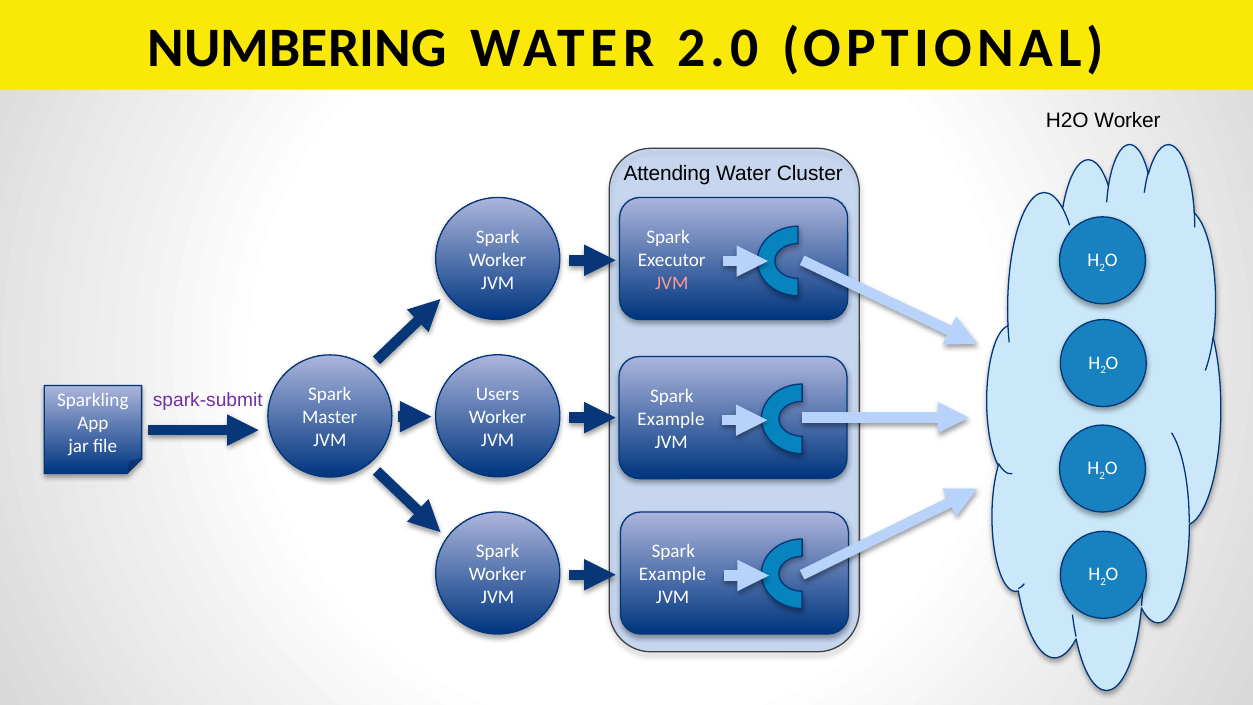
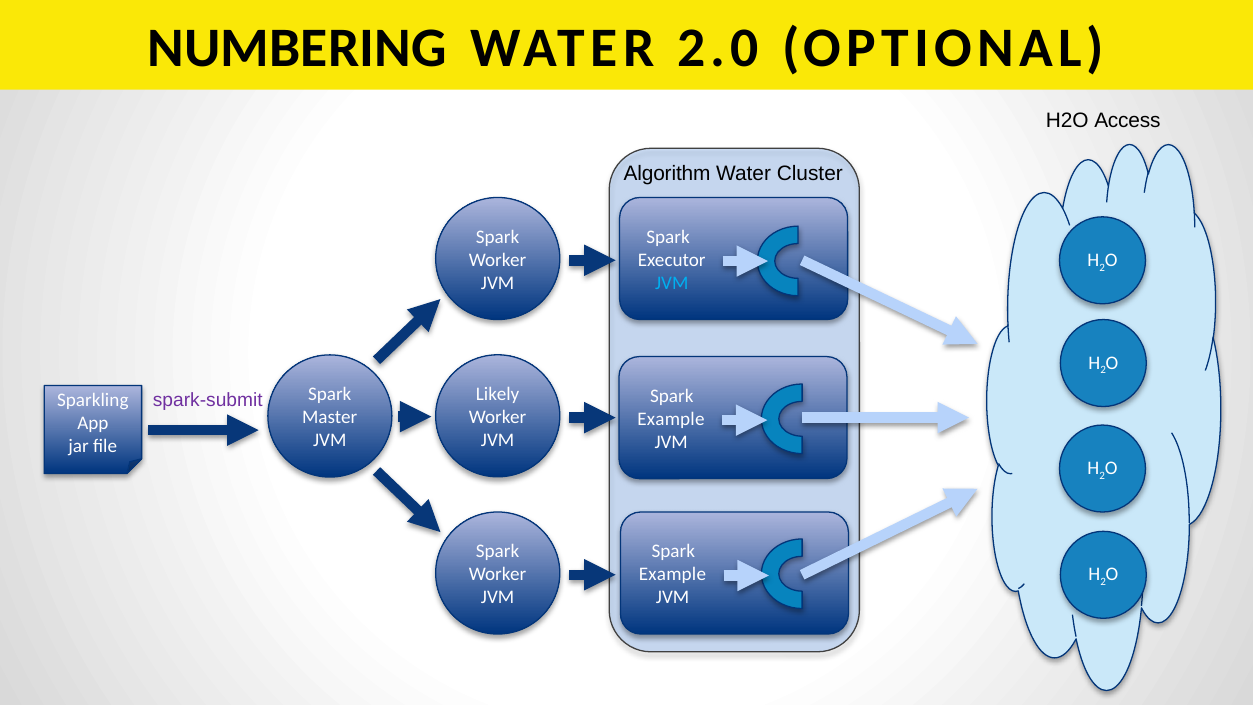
H2O Worker: Worker -> Access
Attending: Attending -> Algorithm
JVM at (672, 283) colour: pink -> light blue
Users: Users -> Likely
